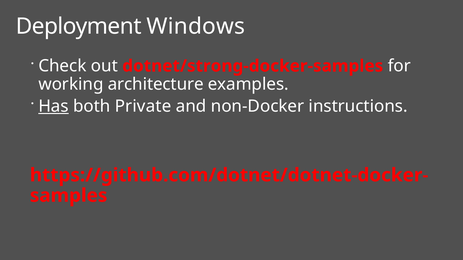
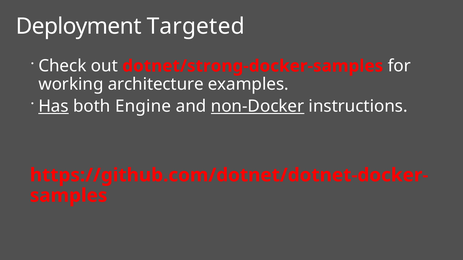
Windows: Windows -> Targeted
Private: Private -> Engine
non-Docker underline: none -> present
